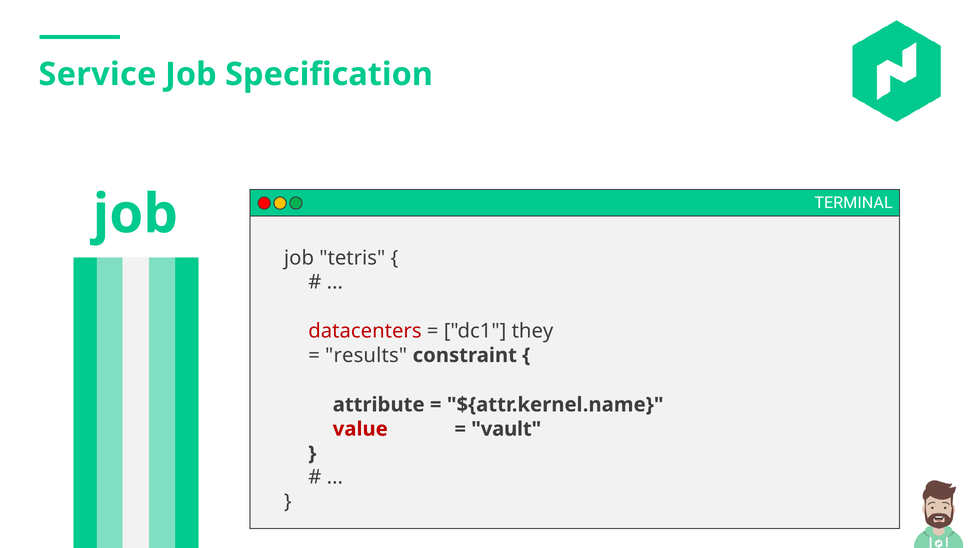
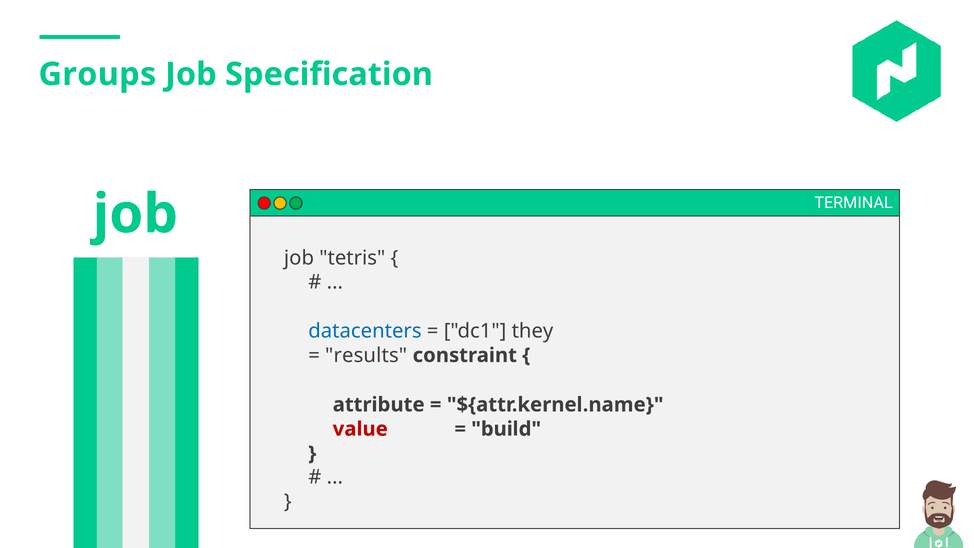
Service: Service -> Groups
datacenters colour: red -> blue
vault: vault -> build
